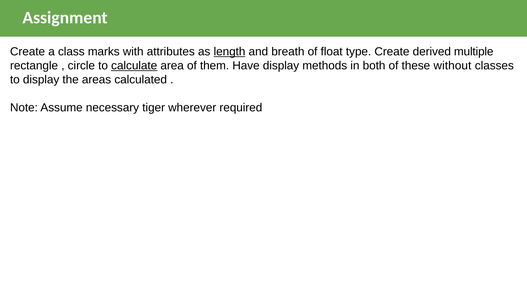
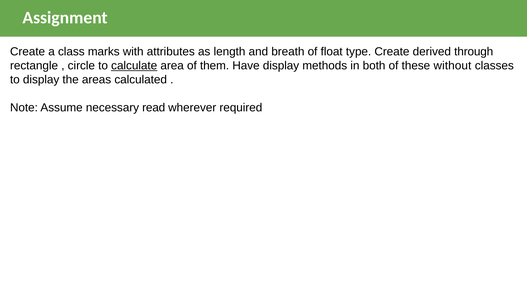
length underline: present -> none
multiple: multiple -> through
tiger: tiger -> read
